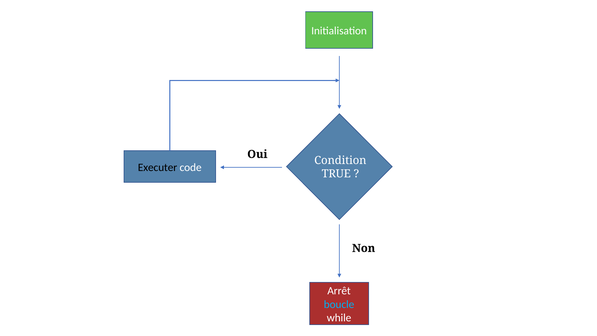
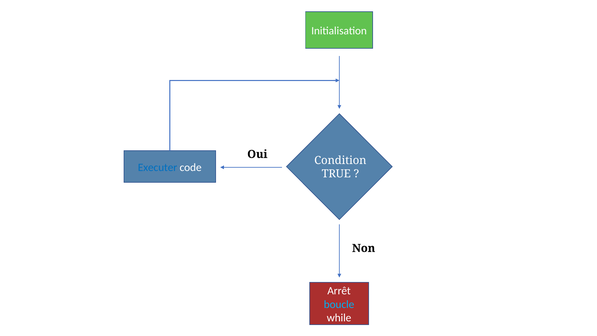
Executer colour: black -> blue
